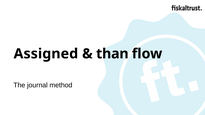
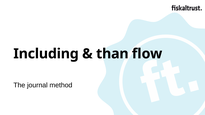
Assigned: Assigned -> Including
